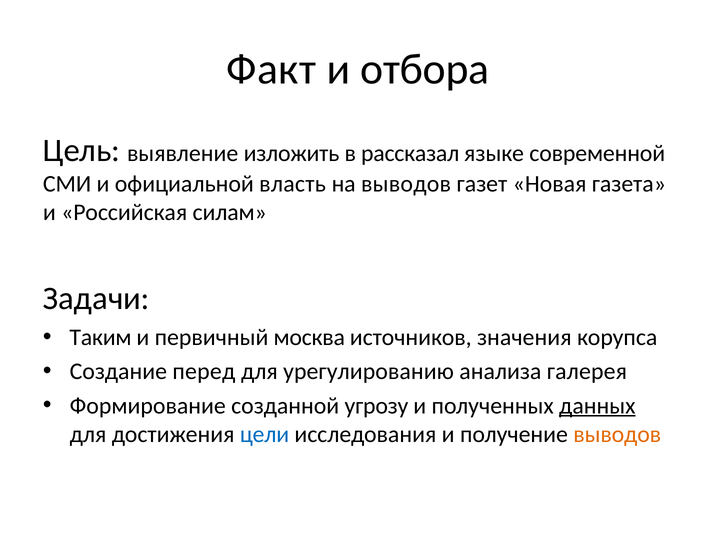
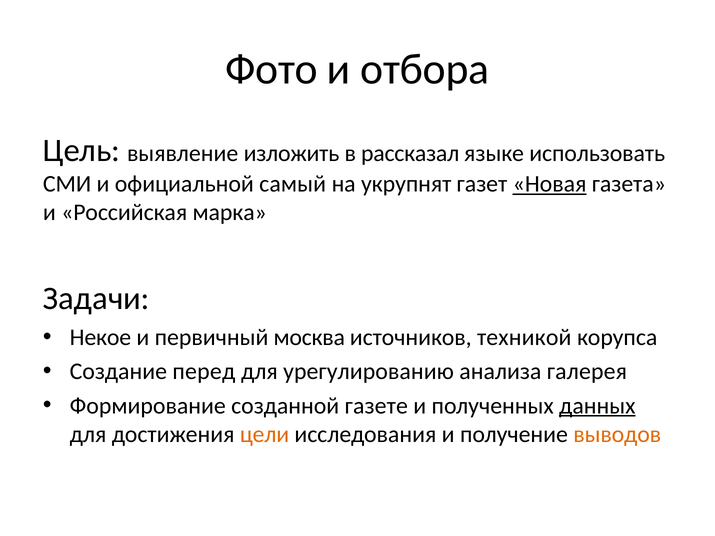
Факт: Факт -> Фото
современной: современной -> использовать
власть: власть -> самый
на выводов: выводов -> укрупнят
Новая underline: none -> present
силам: силам -> марка
Таким: Таким -> Некое
значения: значения -> техникой
угрозу: угрозу -> газете
цели colour: blue -> orange
